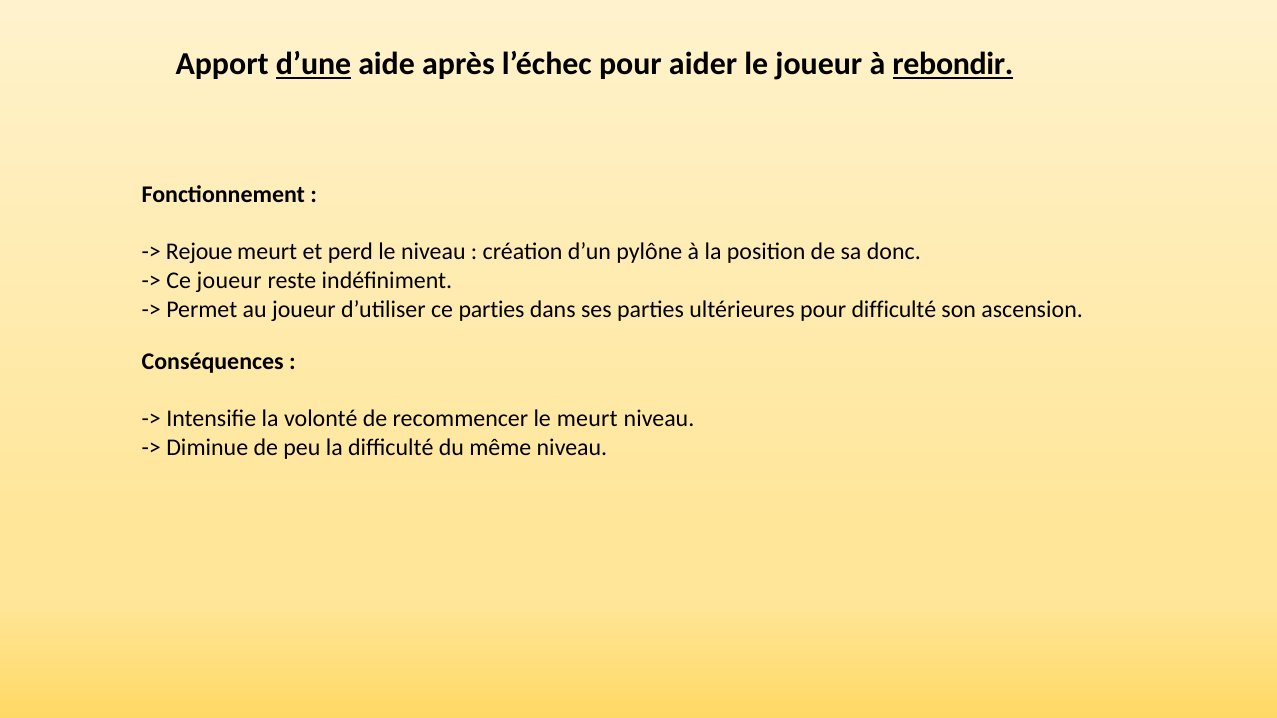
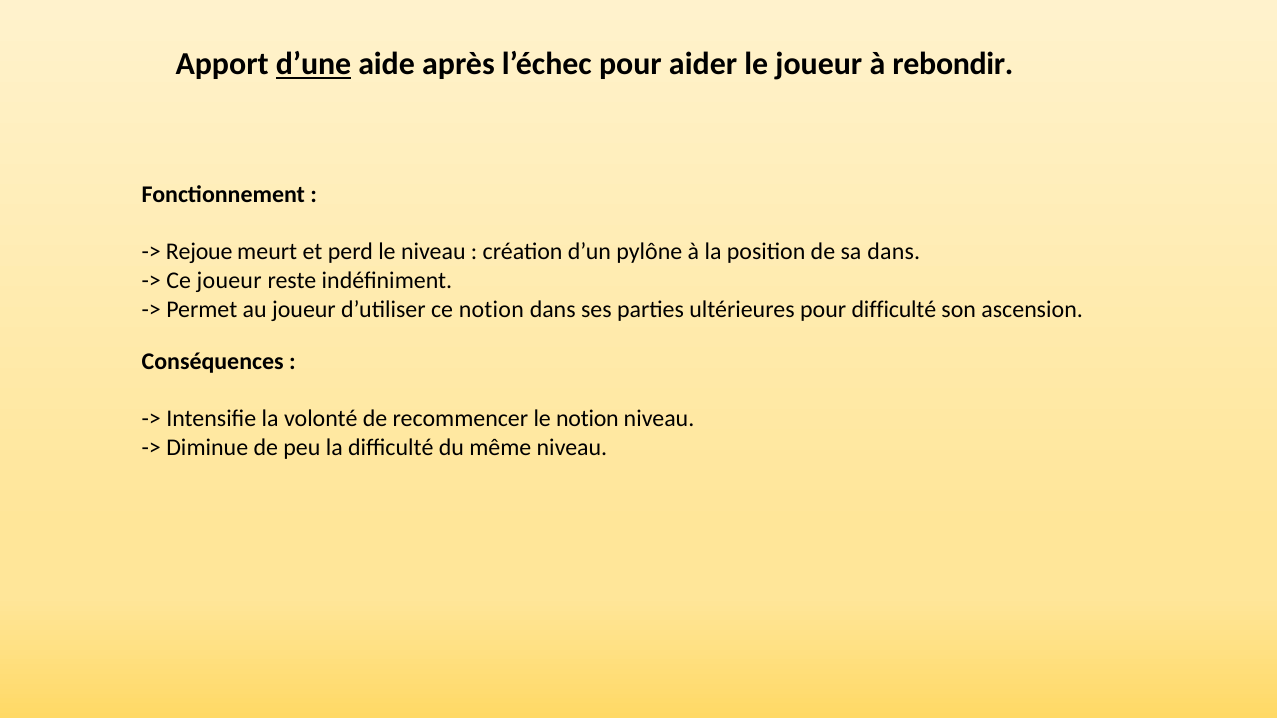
rebondir underline: present -> none
sa donc: donc -> dans
ce parties: parties -> notion
le meurt: meurt -> notion
